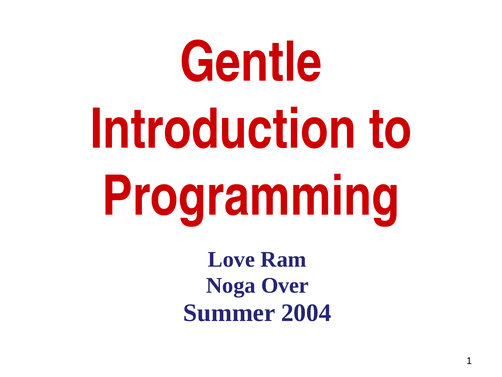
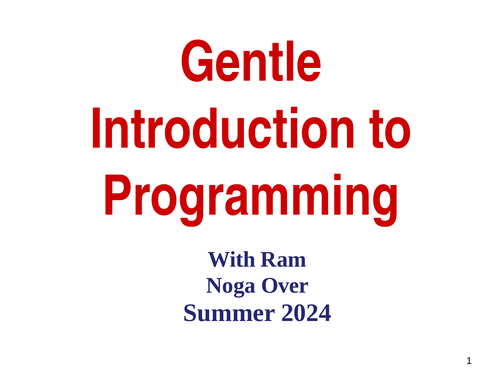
Love: Love -> With
2004: 2004 -> 2024
